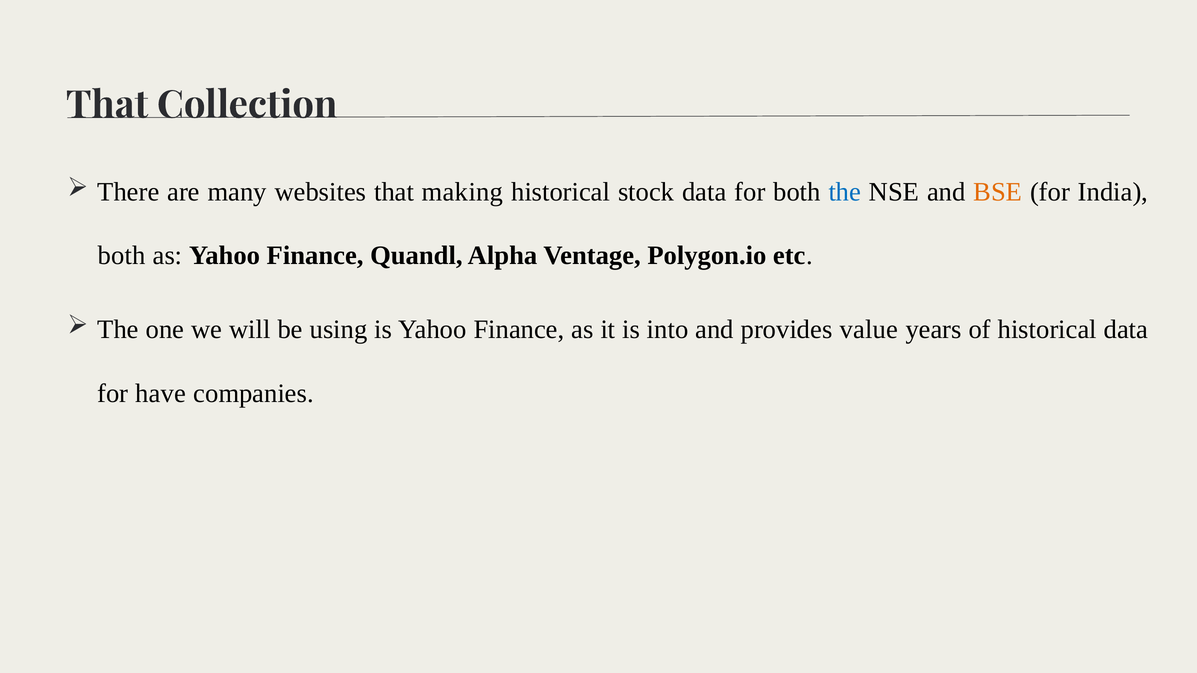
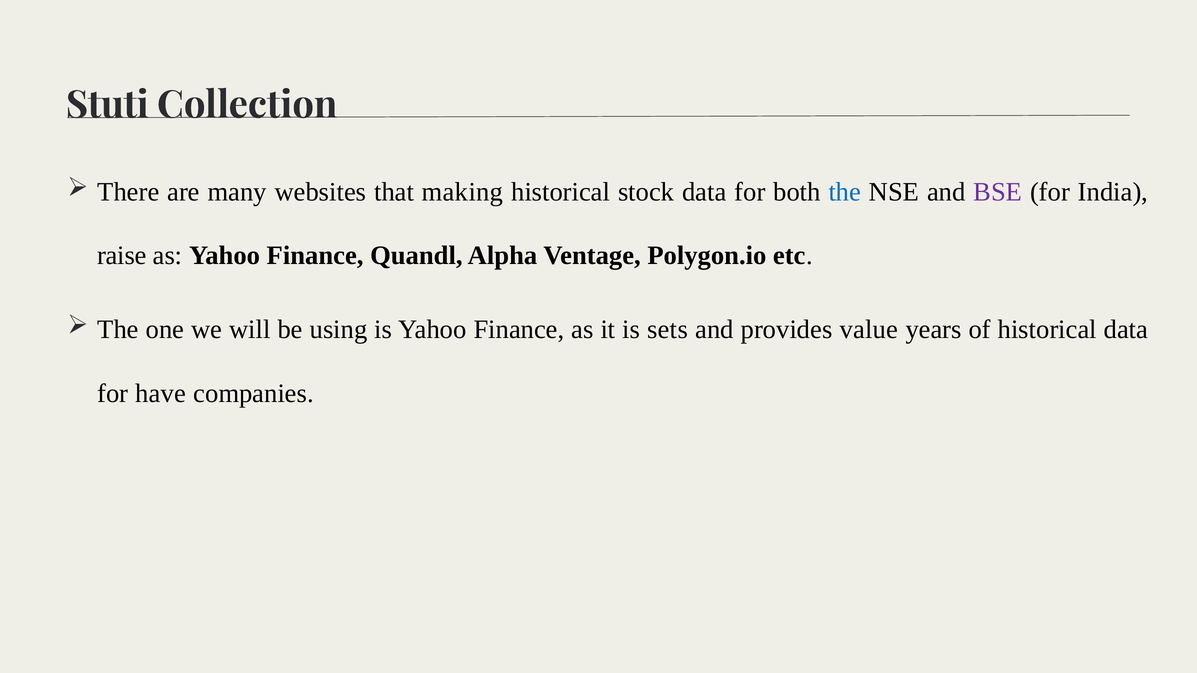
That at (107, 105): That -> Stuti
BSE colour: orange -> purple
both at (122, 256): both -> raise
into: into -> sets
